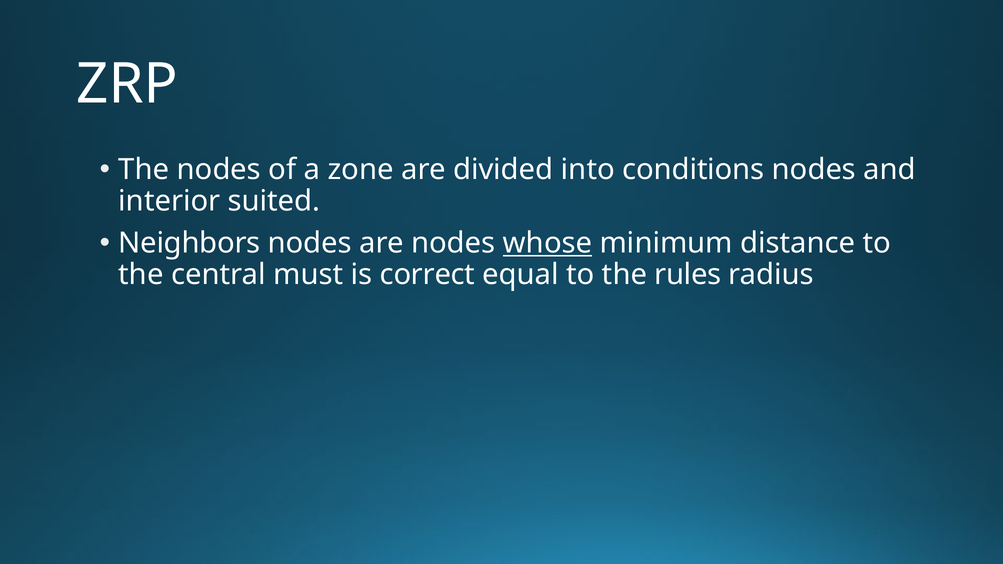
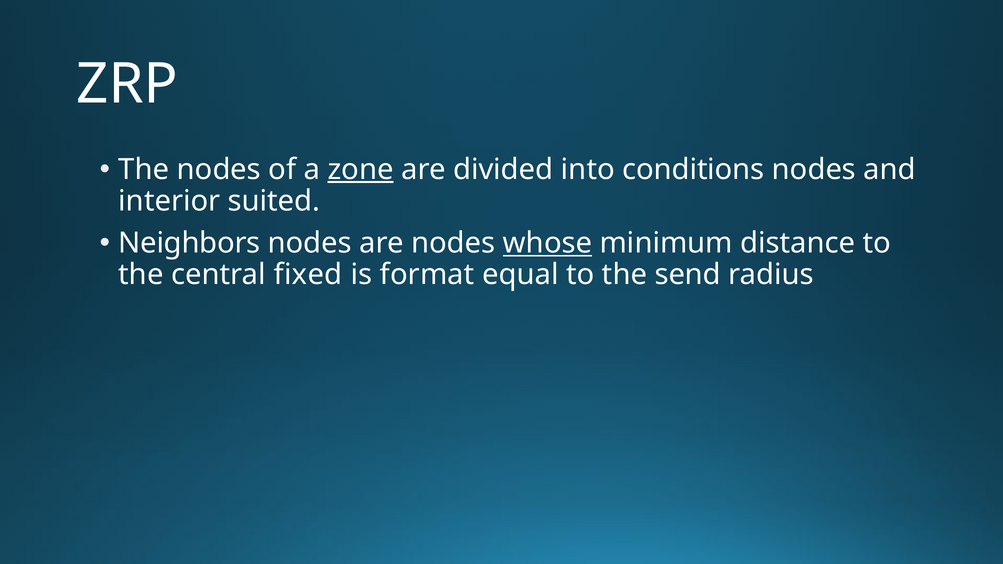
zone underline: none -> present
must: must -> fixed
correct: correct -> format
rules: rules -> send
